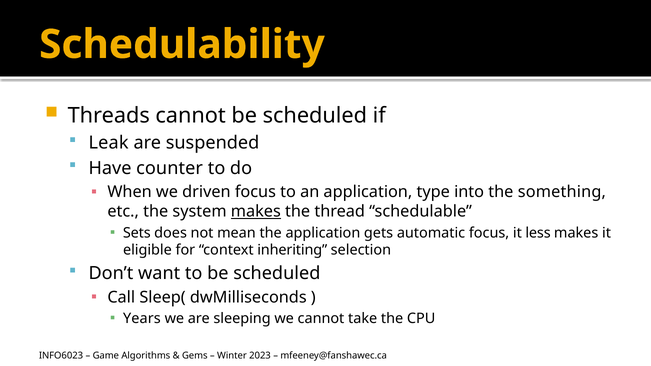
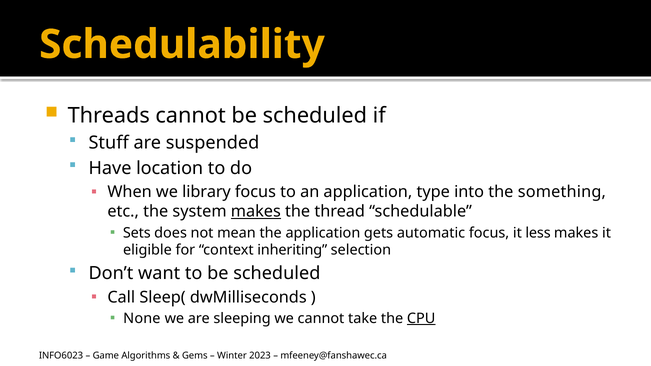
Leak: Leak -> Stuff
counter: counter -> location
driven: driven -> library
Years: Years -> None
CPU underline: none -> present
